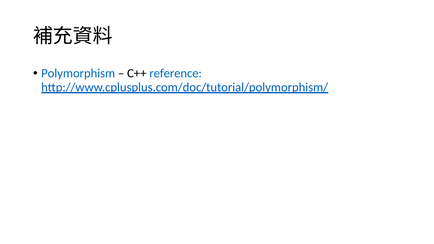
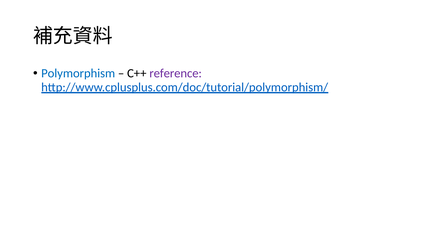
reference colour: blue -> purple
